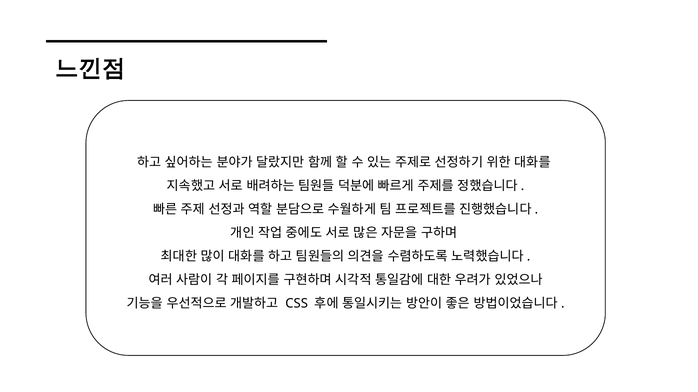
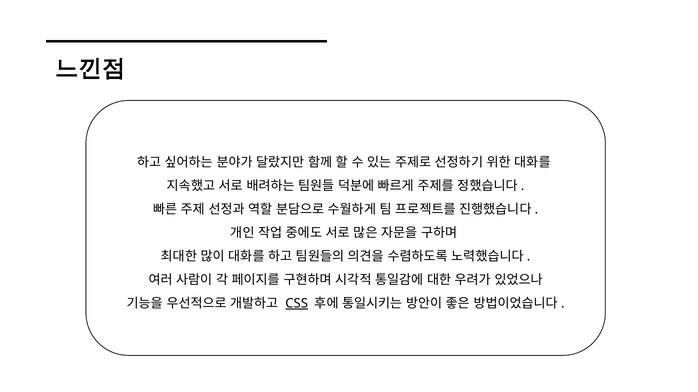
CSS underline: none -> present
